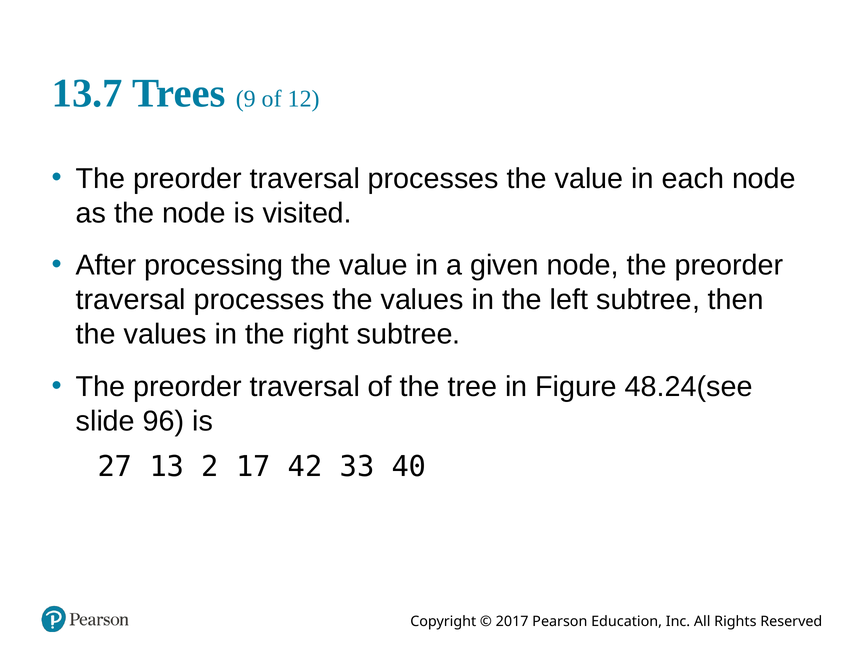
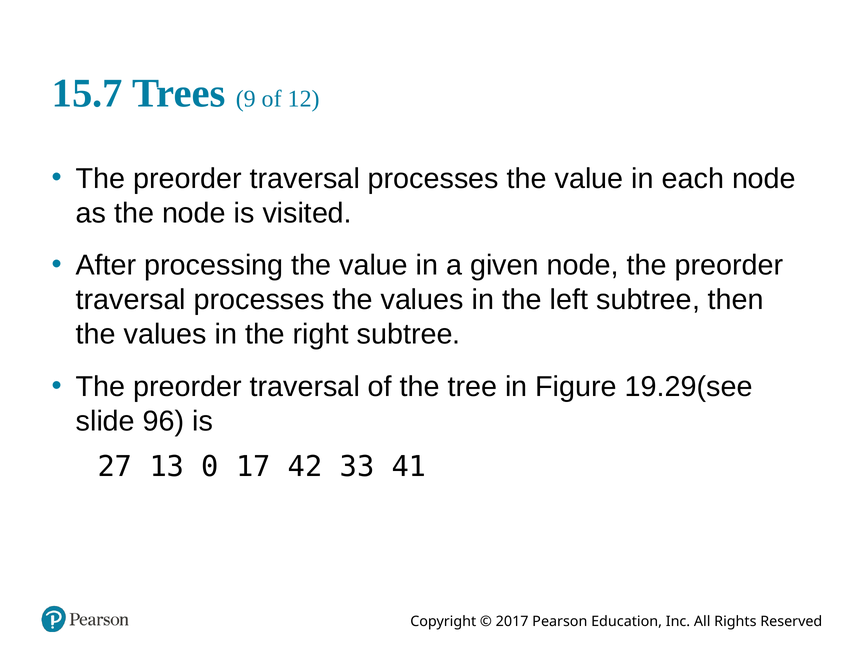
13.7: 13.7 -> 15.7
48.24(see: 48.24(see -> 19.29(see
2: 2 -> 0
40: 40 -> 41
